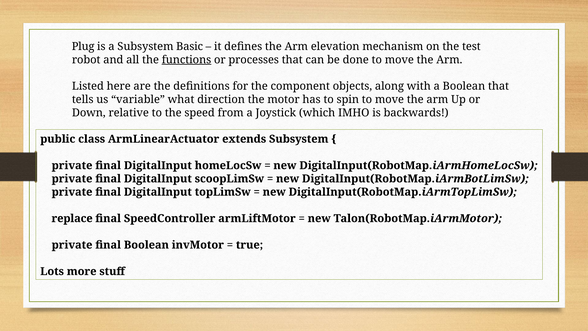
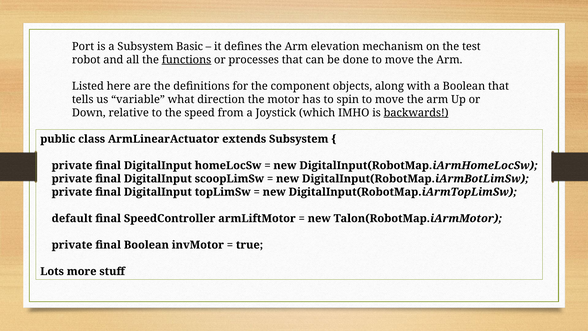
Plug: Plug -> Port
backwards underline: none -> present
replace: replace -> default
